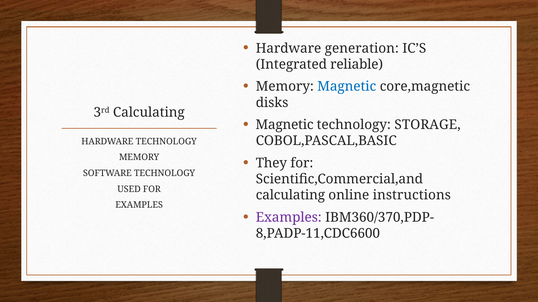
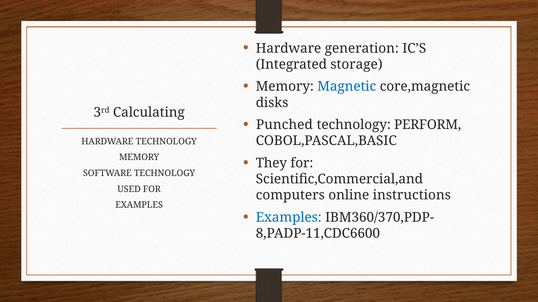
reliable: reliable -> storage
Magnetic at (285, 125): Magnetic -> Punched
STORAGE: STORAGE -> PERFORM
calculating at (290, 196): calculating -> computers
Examples at (289, 218) colour: purple -> blue
